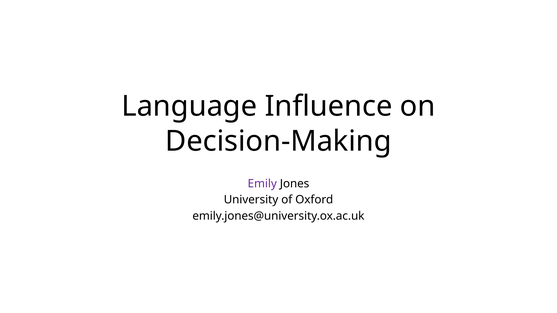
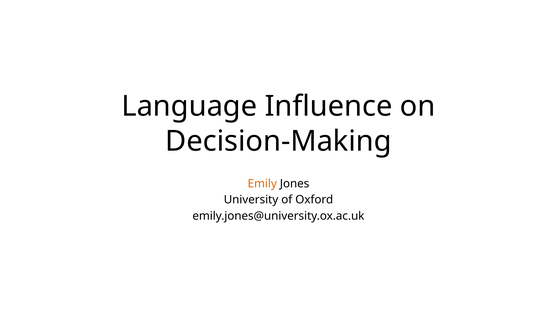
Emily colour: purple -> orange
